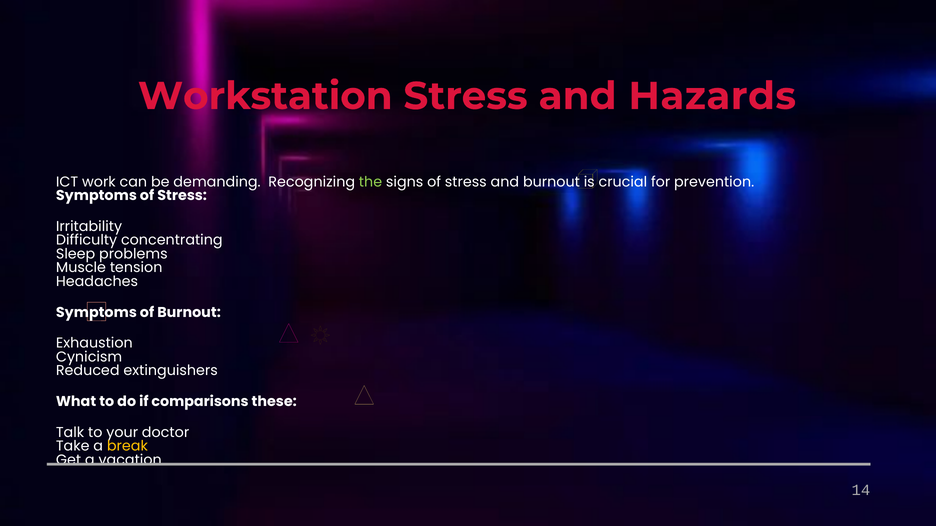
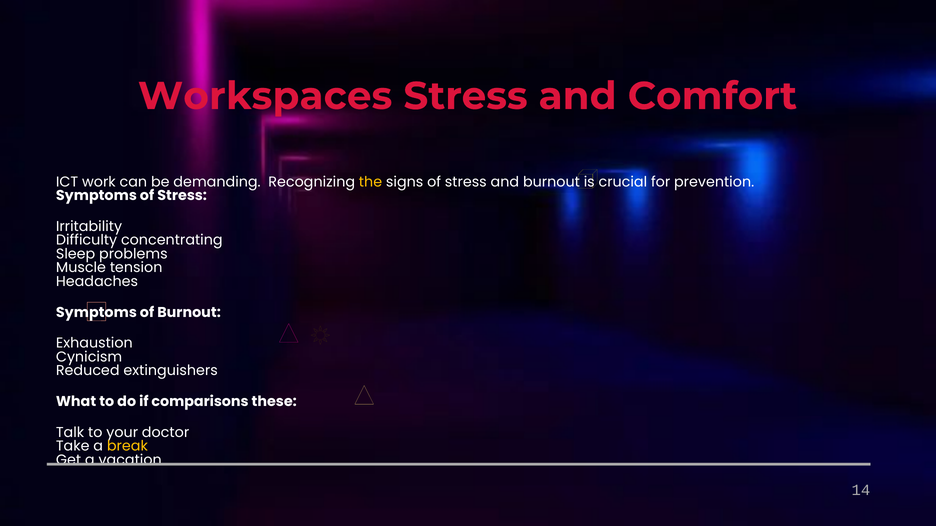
Workstation: Workstation -> Workspaces
Hazards: Hazards -> Comfort
the colour: light green -> yellow
